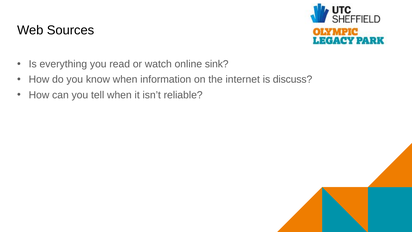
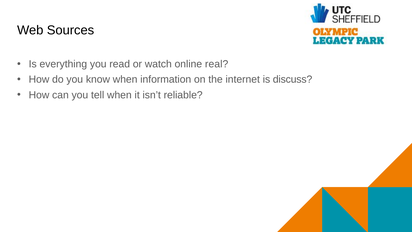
sink: sink -> real
